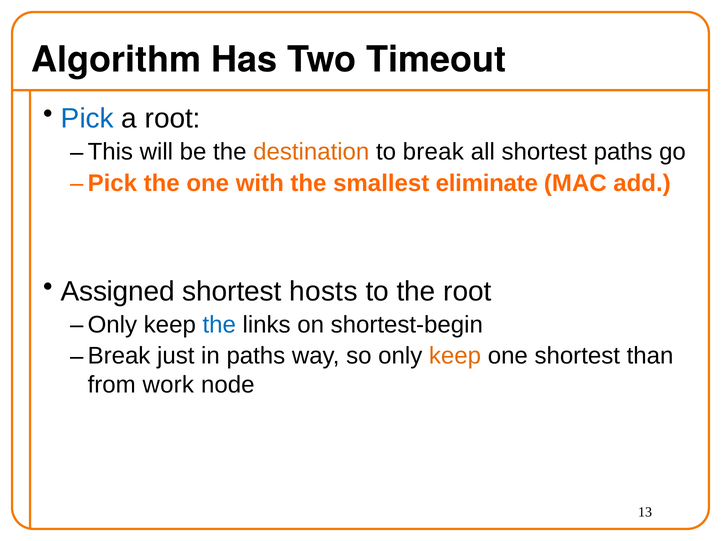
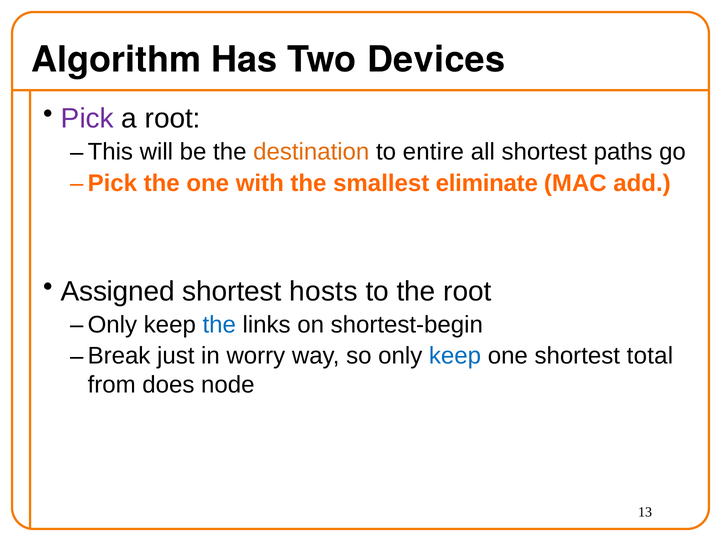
Timeout: Timeout -> Devices
Pick at (87, 119) colour: blue -> purple
to break: break -> entire
in paths: paths -> worry
keep at (455, 356) colour: orange -> blue
than: than -> total
work: work -> does
